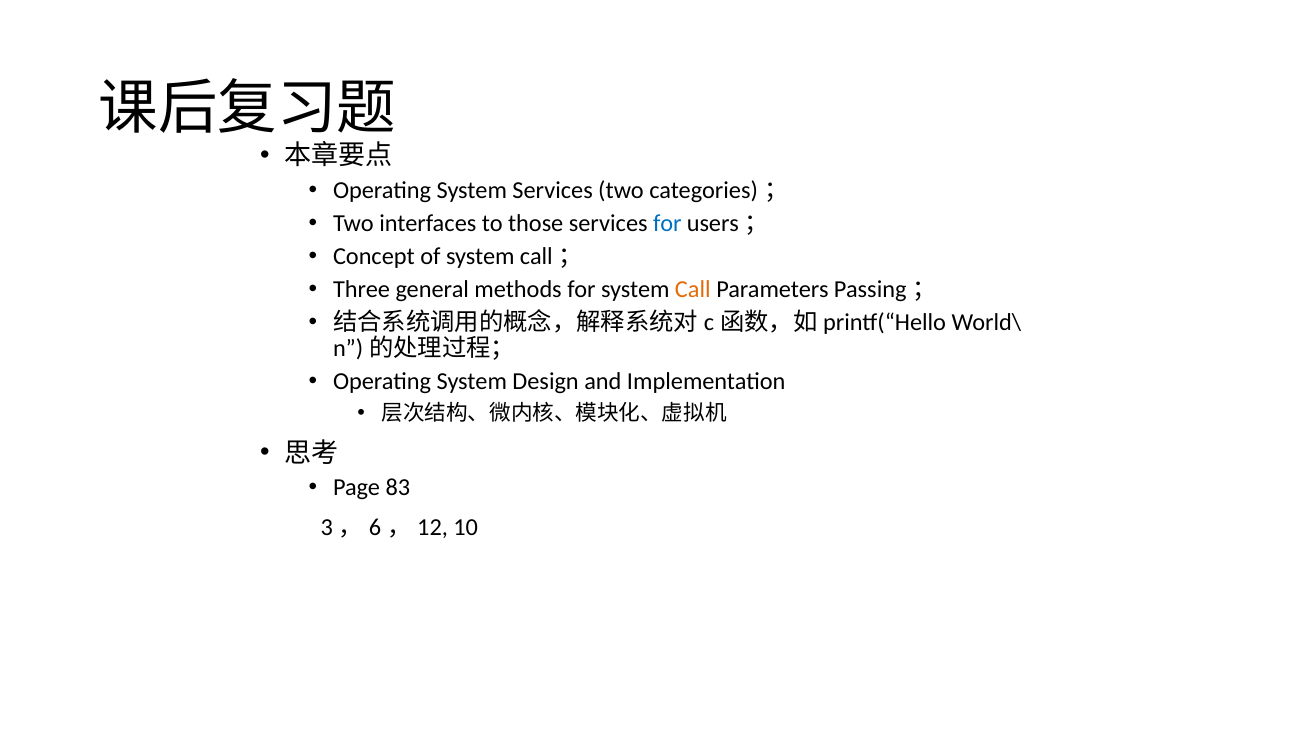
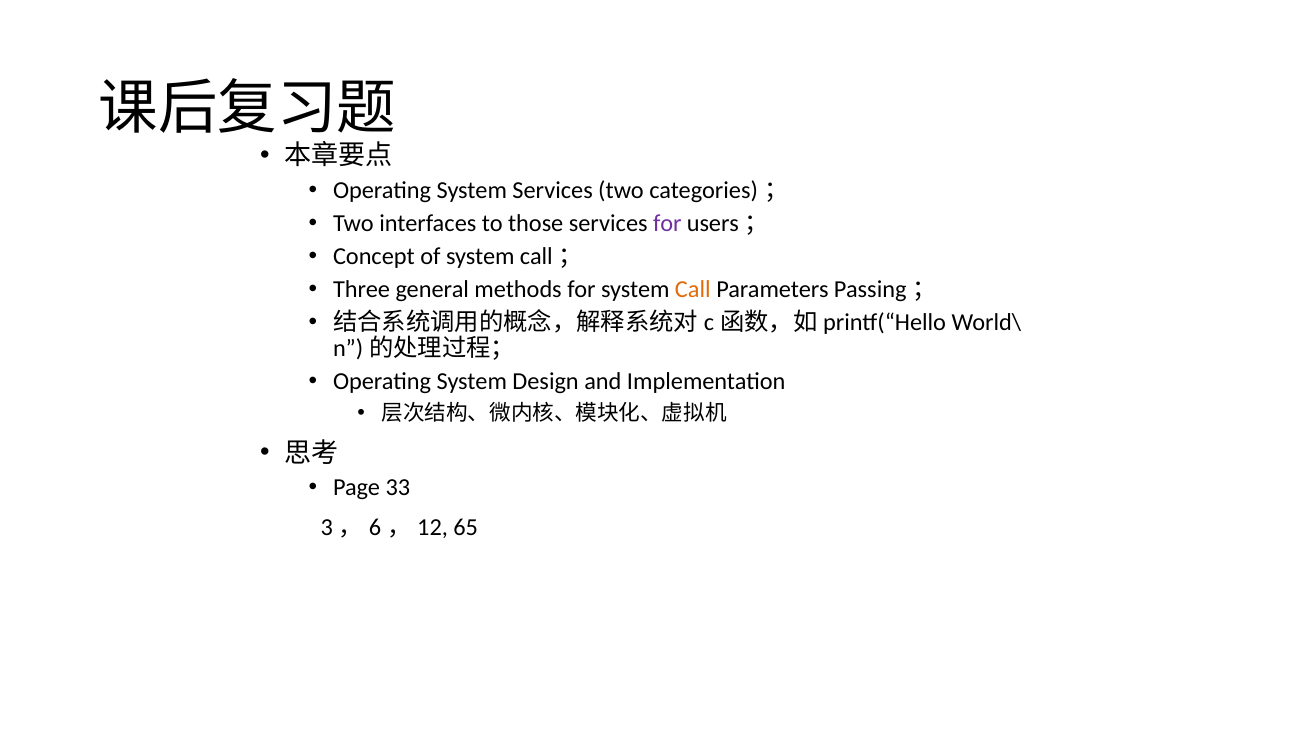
for at (667, 223) colour: blue -> purple
83: 83 -> 33
10: 10 -> 65
